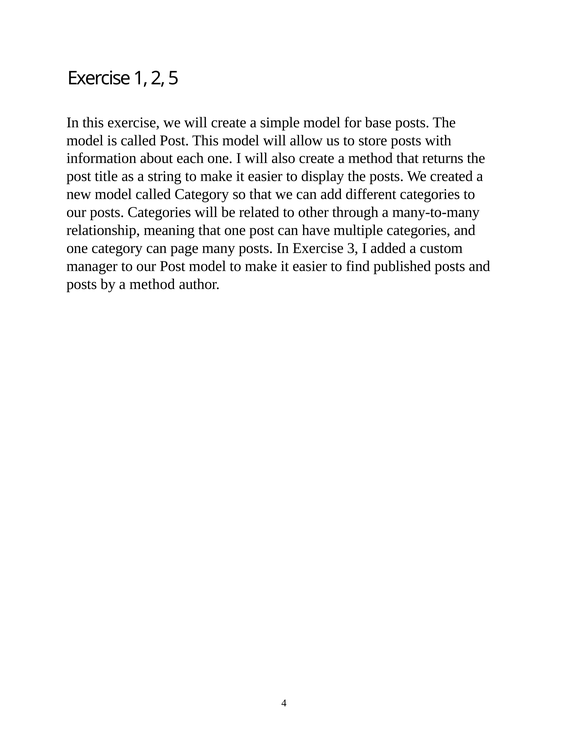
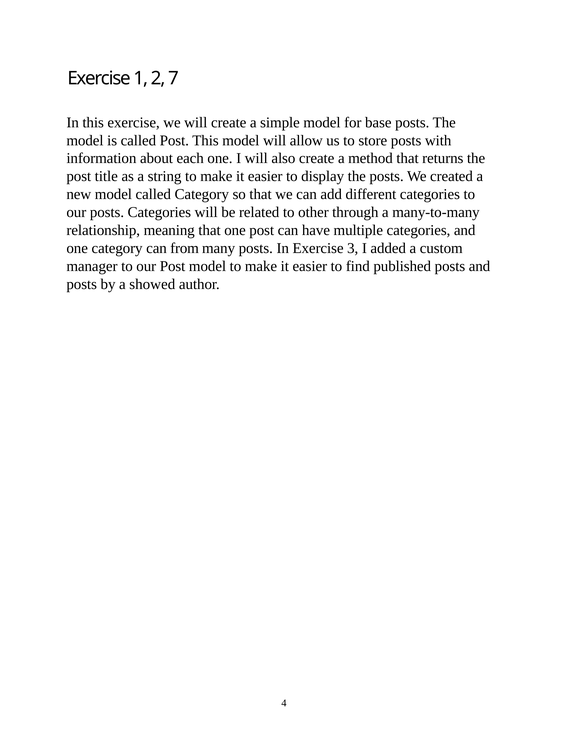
5: 5 -> 7
page: page -> from
by a method: method -> showed
